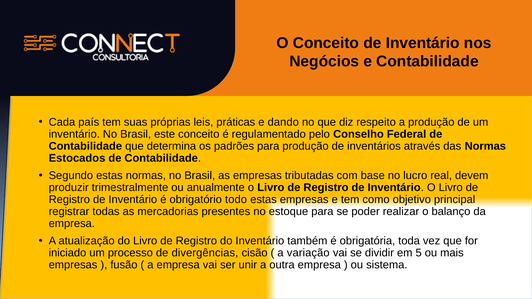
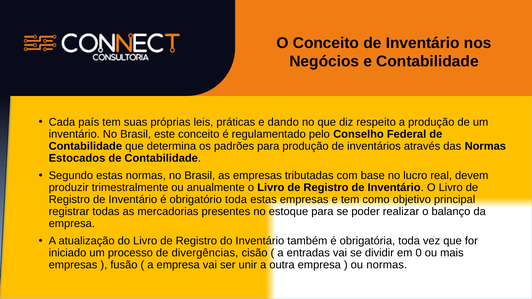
obrigatório todo: todo -> toda
variação: variação -> entradas
5: 5 -> 0
ou sistema: sistema -> normas
